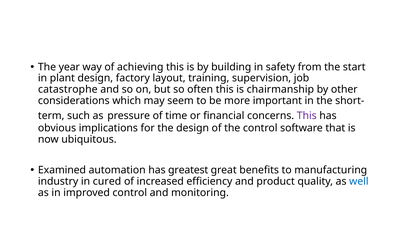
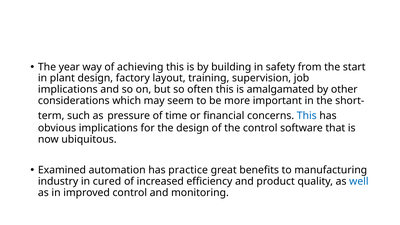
catastrophe at (68, 89): catastrophe -> implications
chairmanship: chairmanship -> amalgamated
This at (307, 116) colour: purple -> blue
greatest: greatest -> practice
